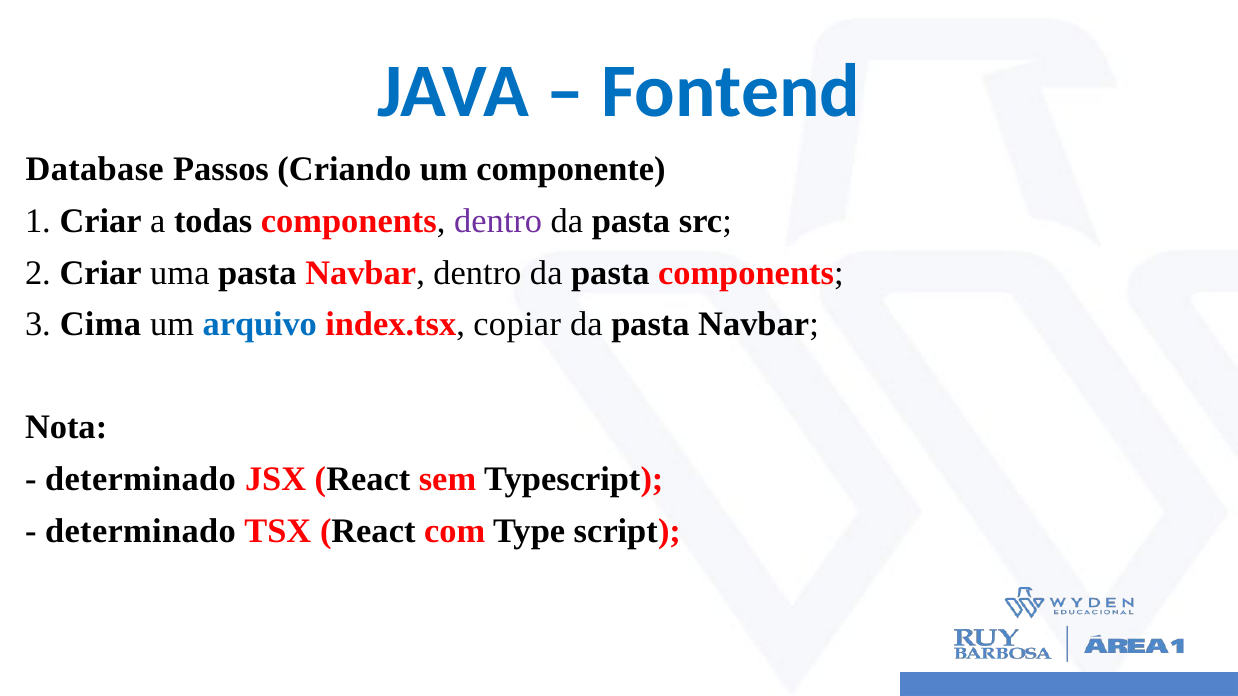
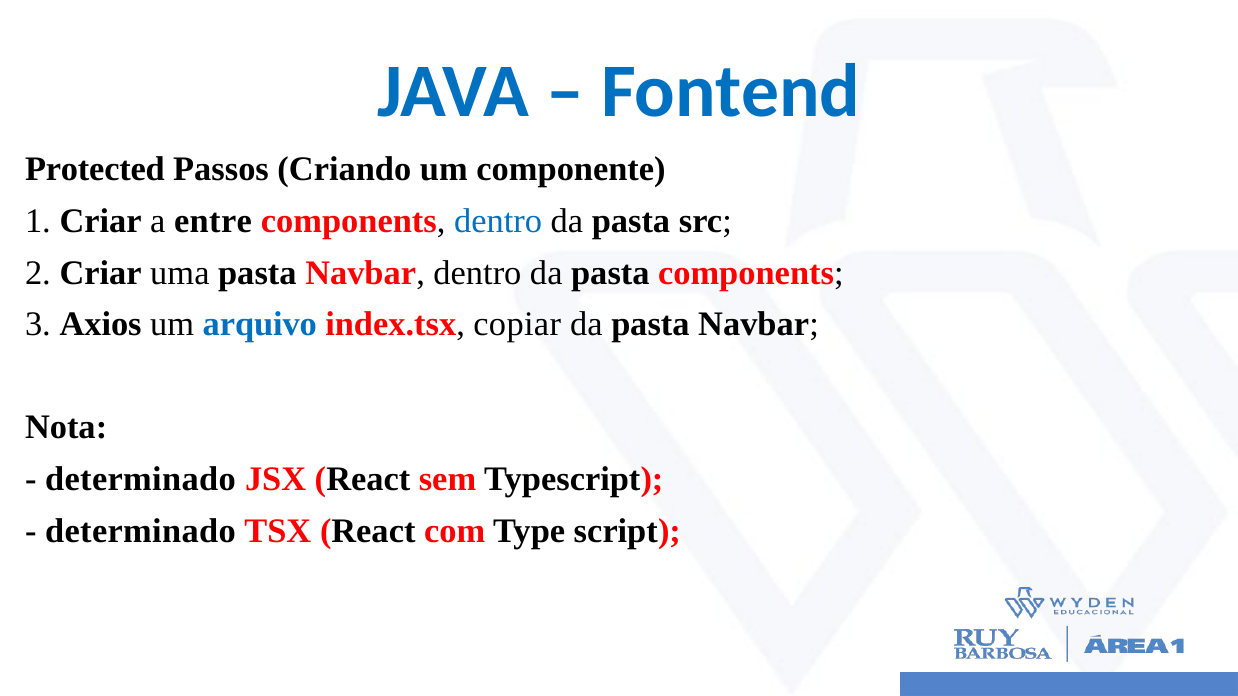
Database: Database -> Protected
todas: todas -> entre
dentro at (498, 221) colour: purple -> blue
Cima: Cima -> Axios
